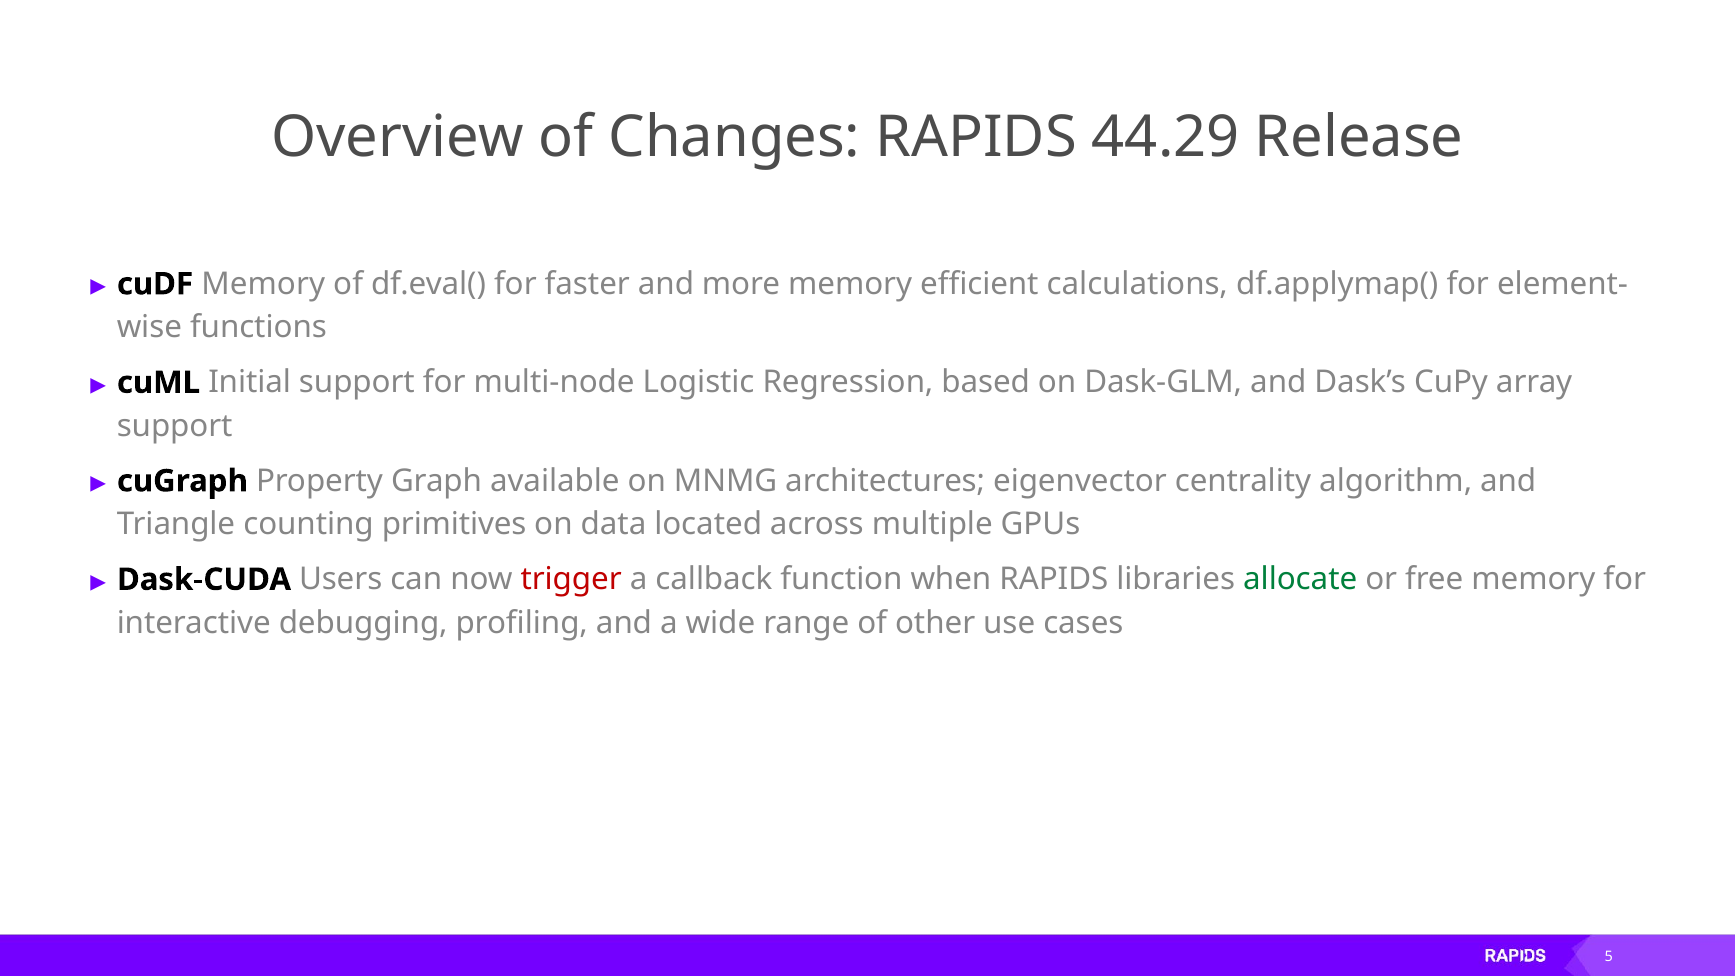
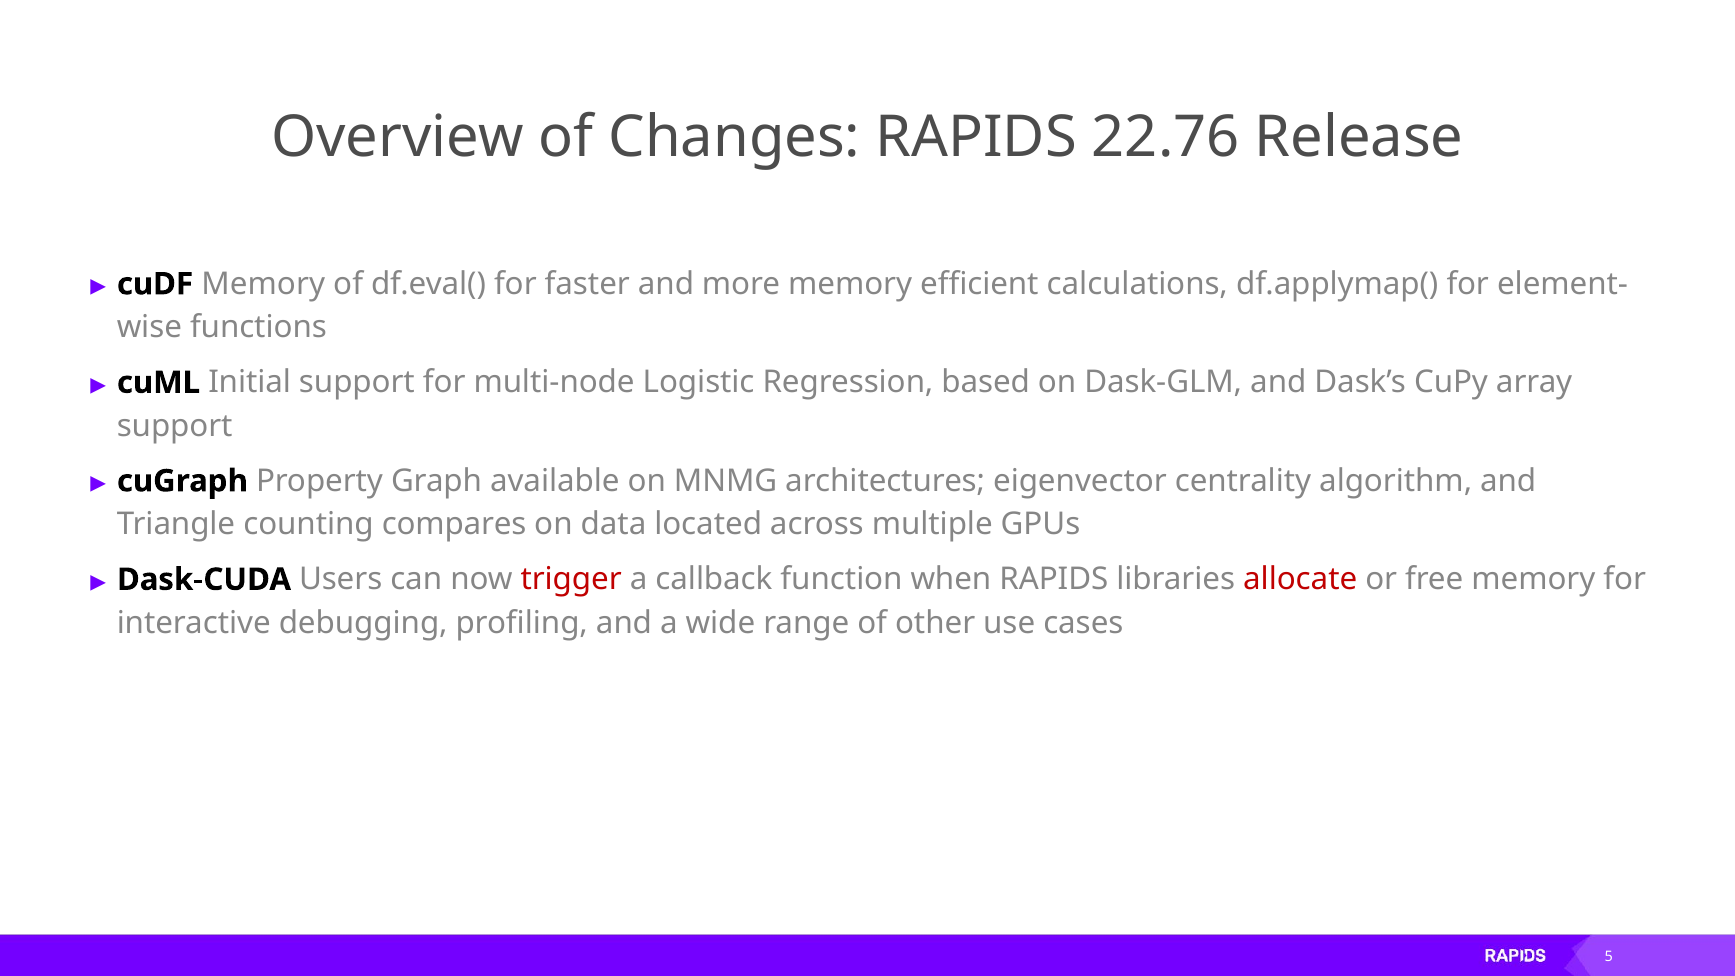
44.29: 44.29 -> 22.76
primitives: primitives -> compares
allocate colour: green -> red
